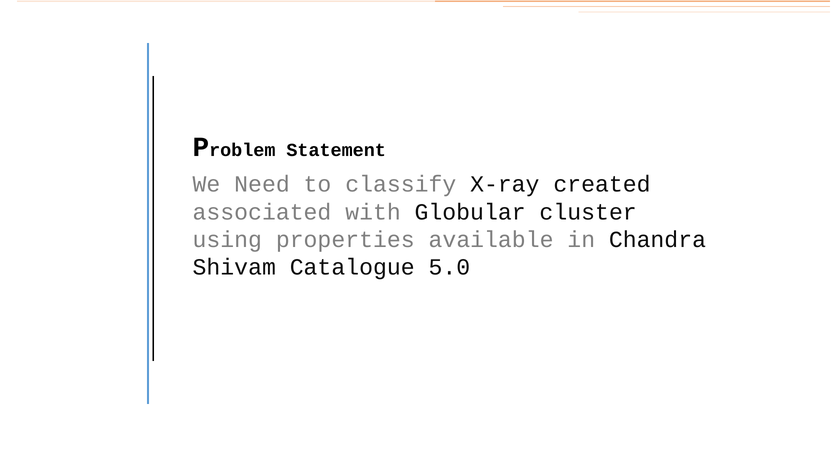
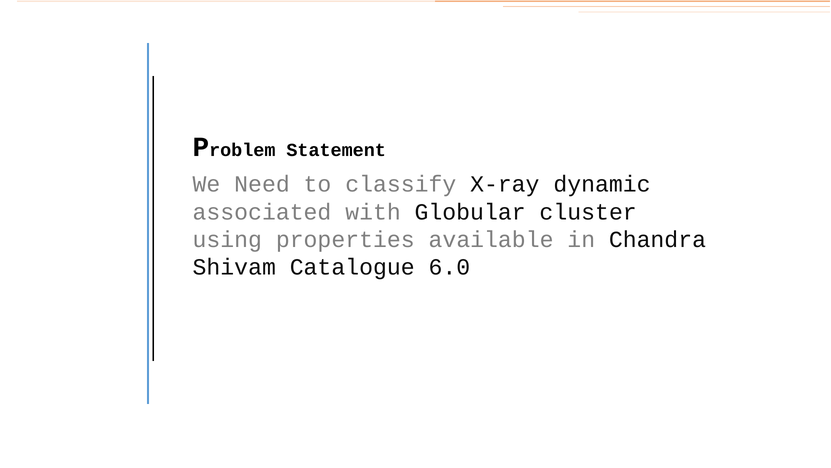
created: created -> dynamic
5.0: 5.0 -> 6.0
